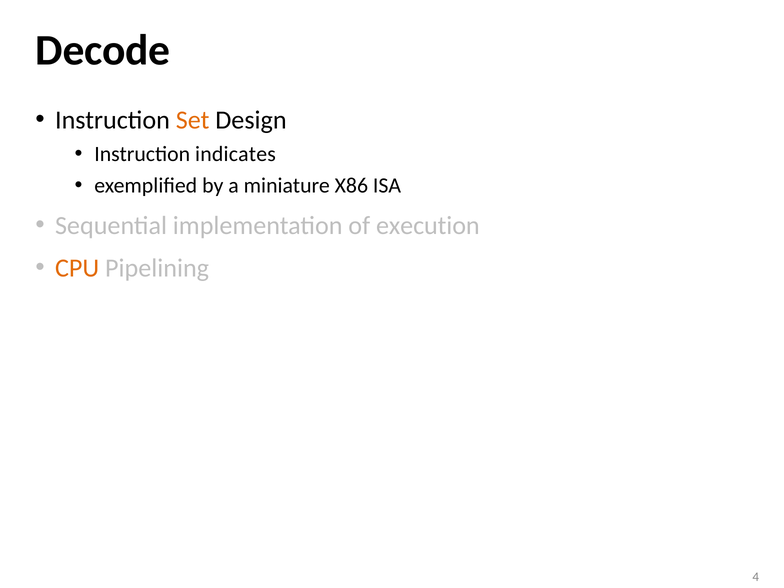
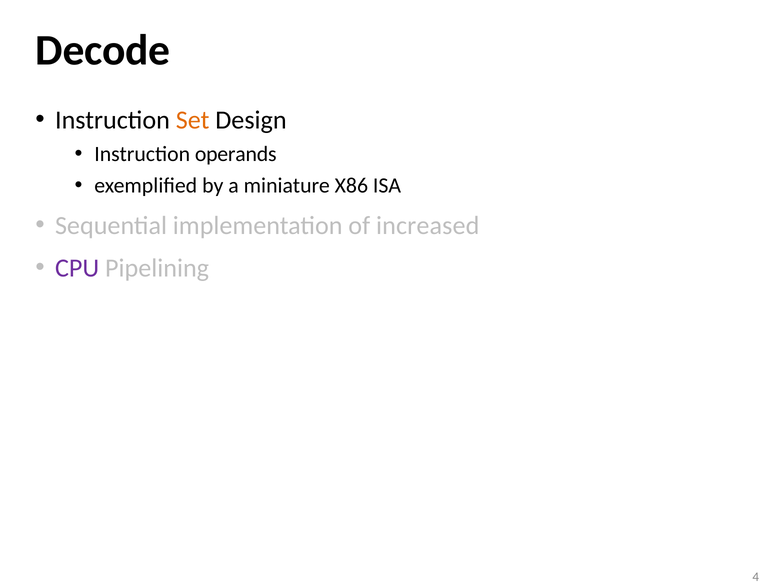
indicates: indicates -> operands
execution: execution -> increased
CPU colour: orange -> purple
